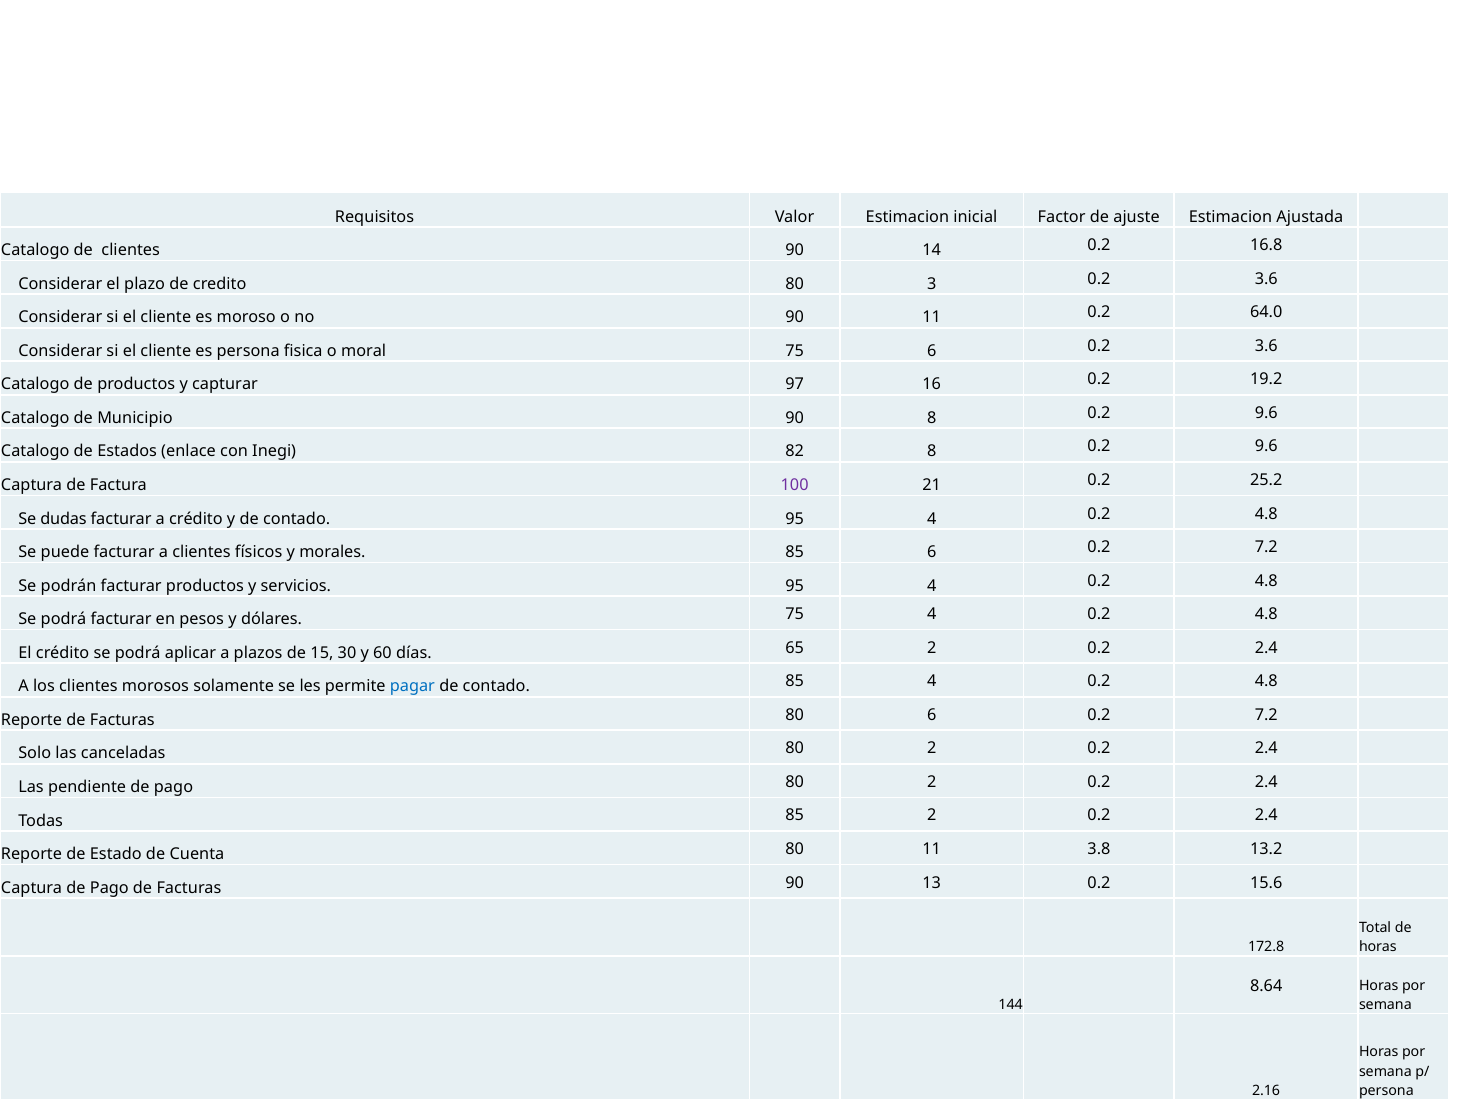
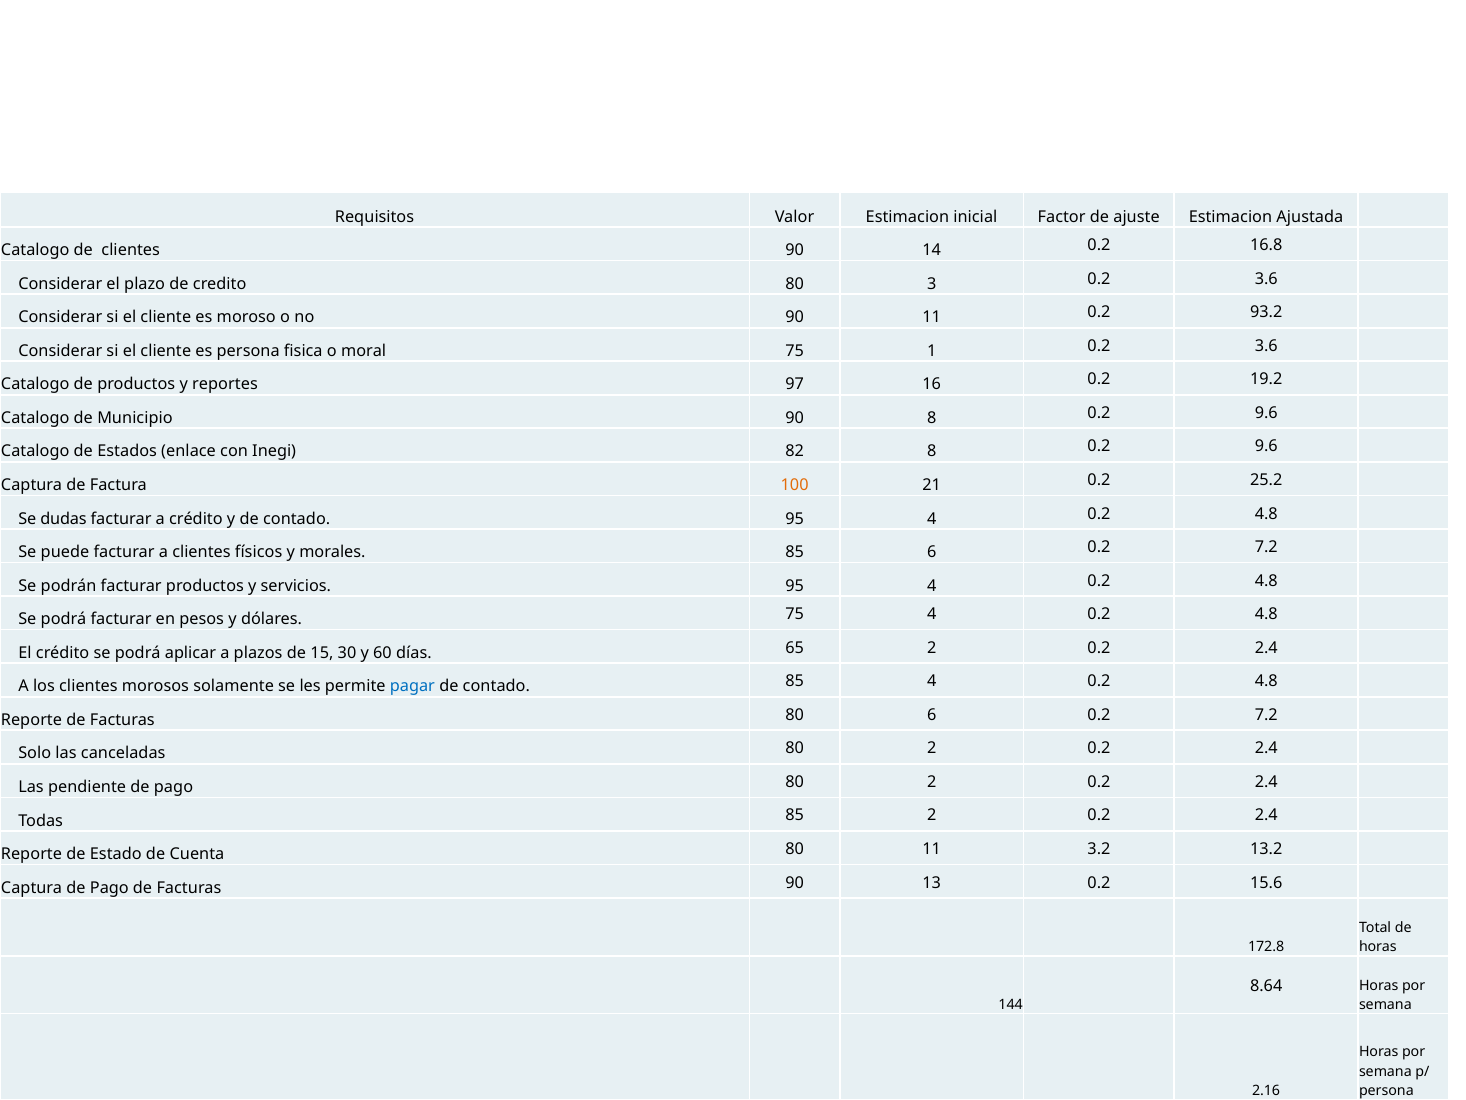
64.0: 64.0 -> 93.2
75 6: 6 -> 1
capturar: capturar -> reportes
100 colour: purple -> orange
3.8: 3.8 -> 3.2
